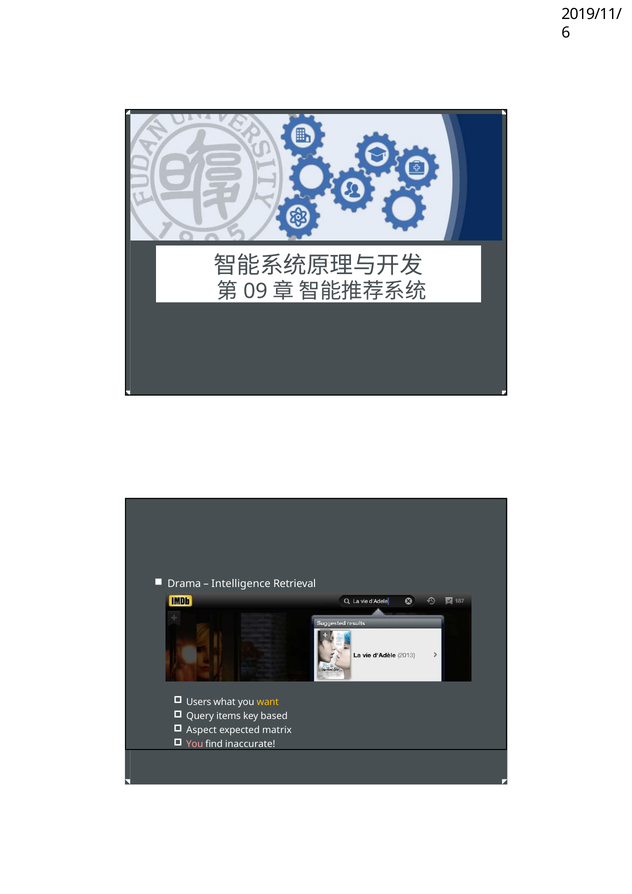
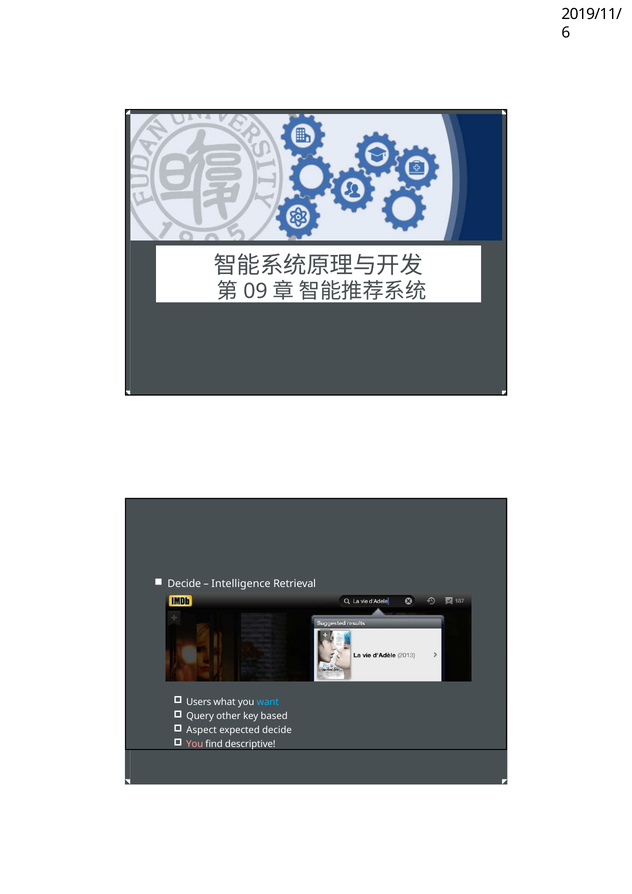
Drama at (184, 584): Drama -> Decide
want colour: yellow -> light blue
items: items -> other
expected matrix: matrix -> decide
inaccurate: inaccurate -> descriptive
